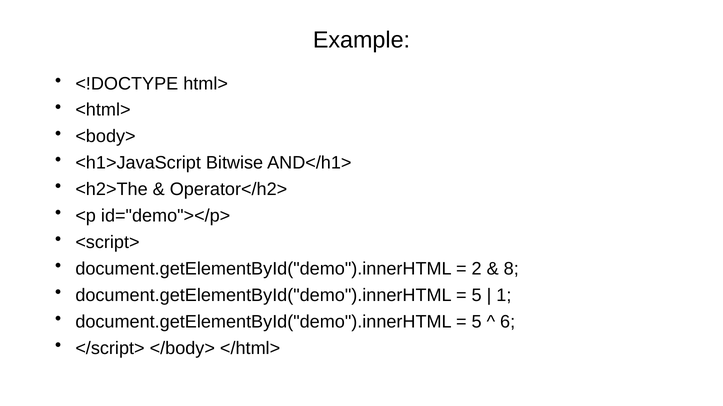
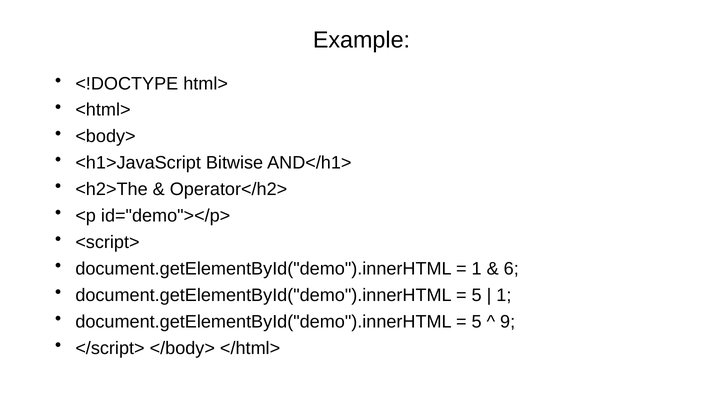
2 at (477, 269): 2 -> 1
8: 8 -> 6
6: 6 -> 9
